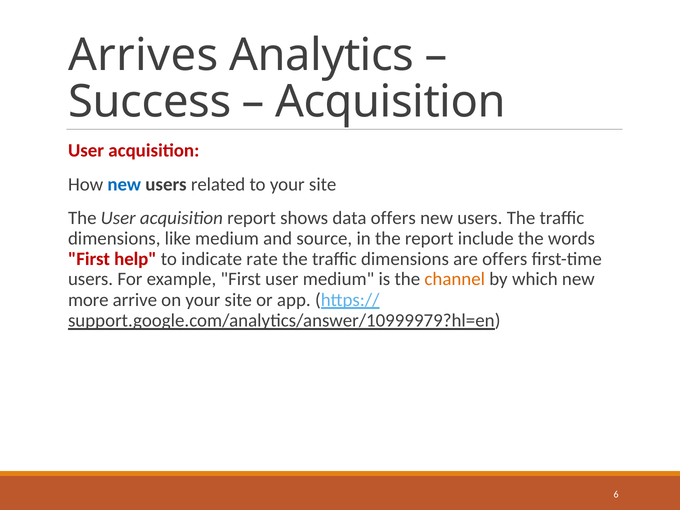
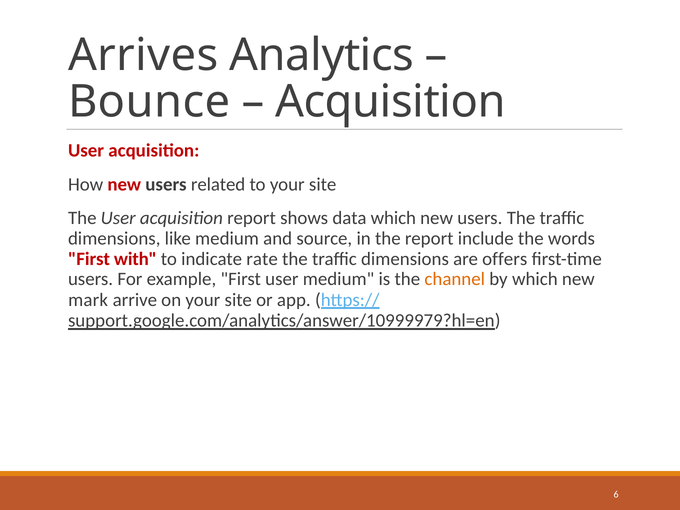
Success: Success -> Bounce
new at (124, 184) colour: blue -> red
data offers: offers -> which
help: help -> with
more: more -> mark
